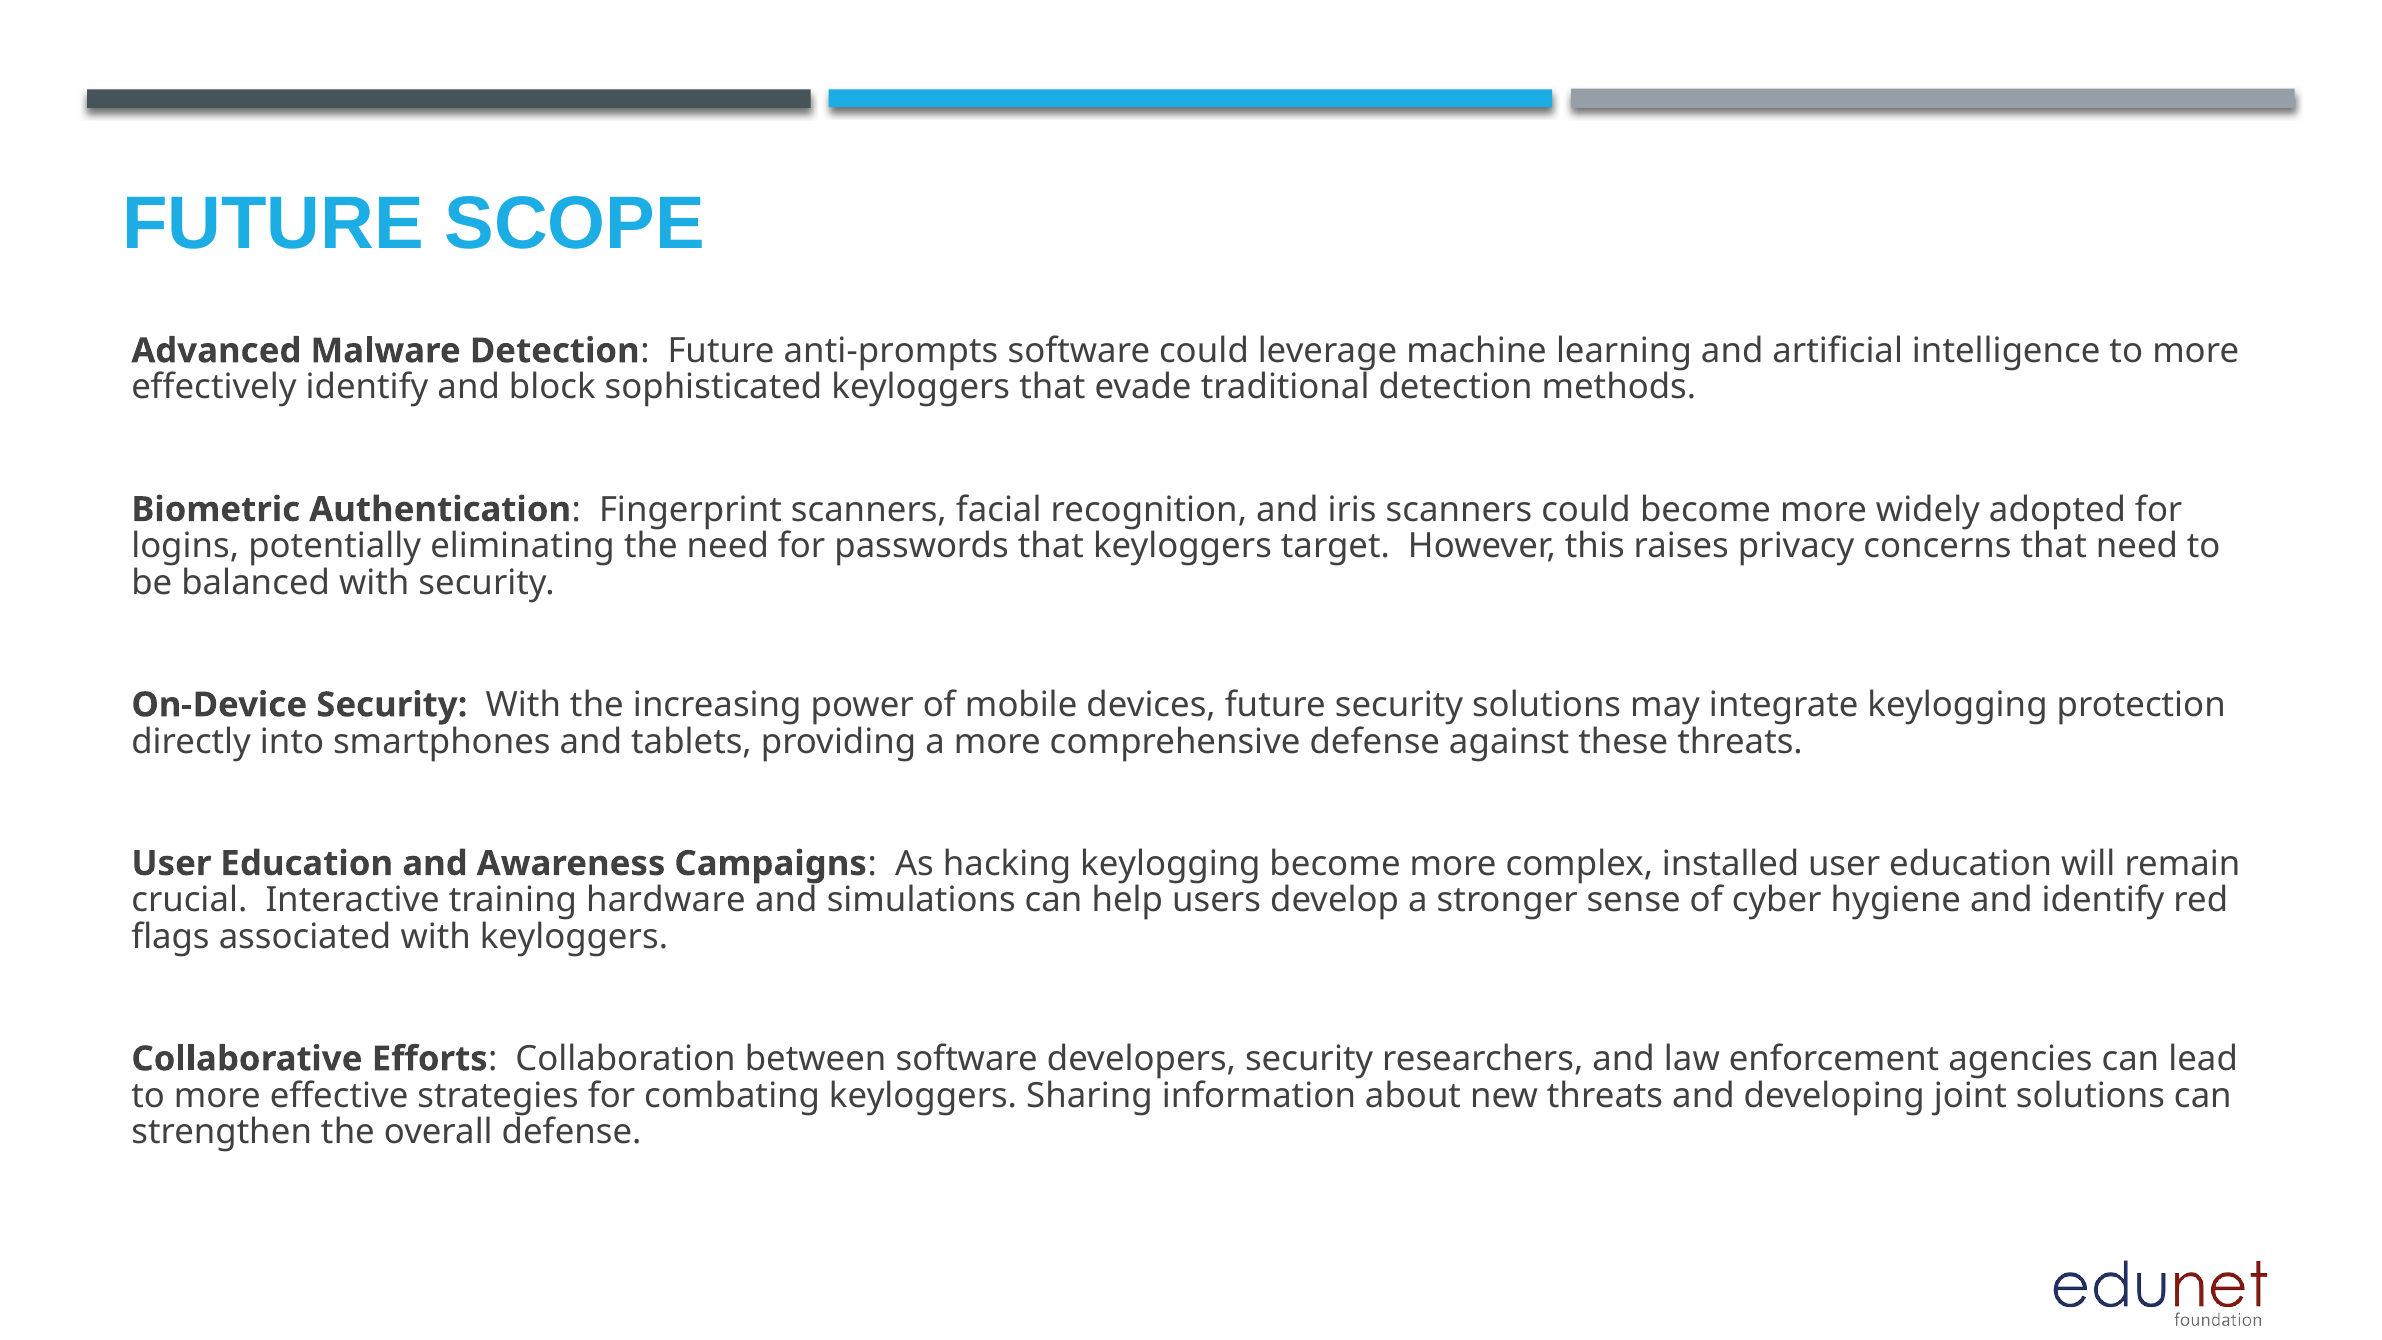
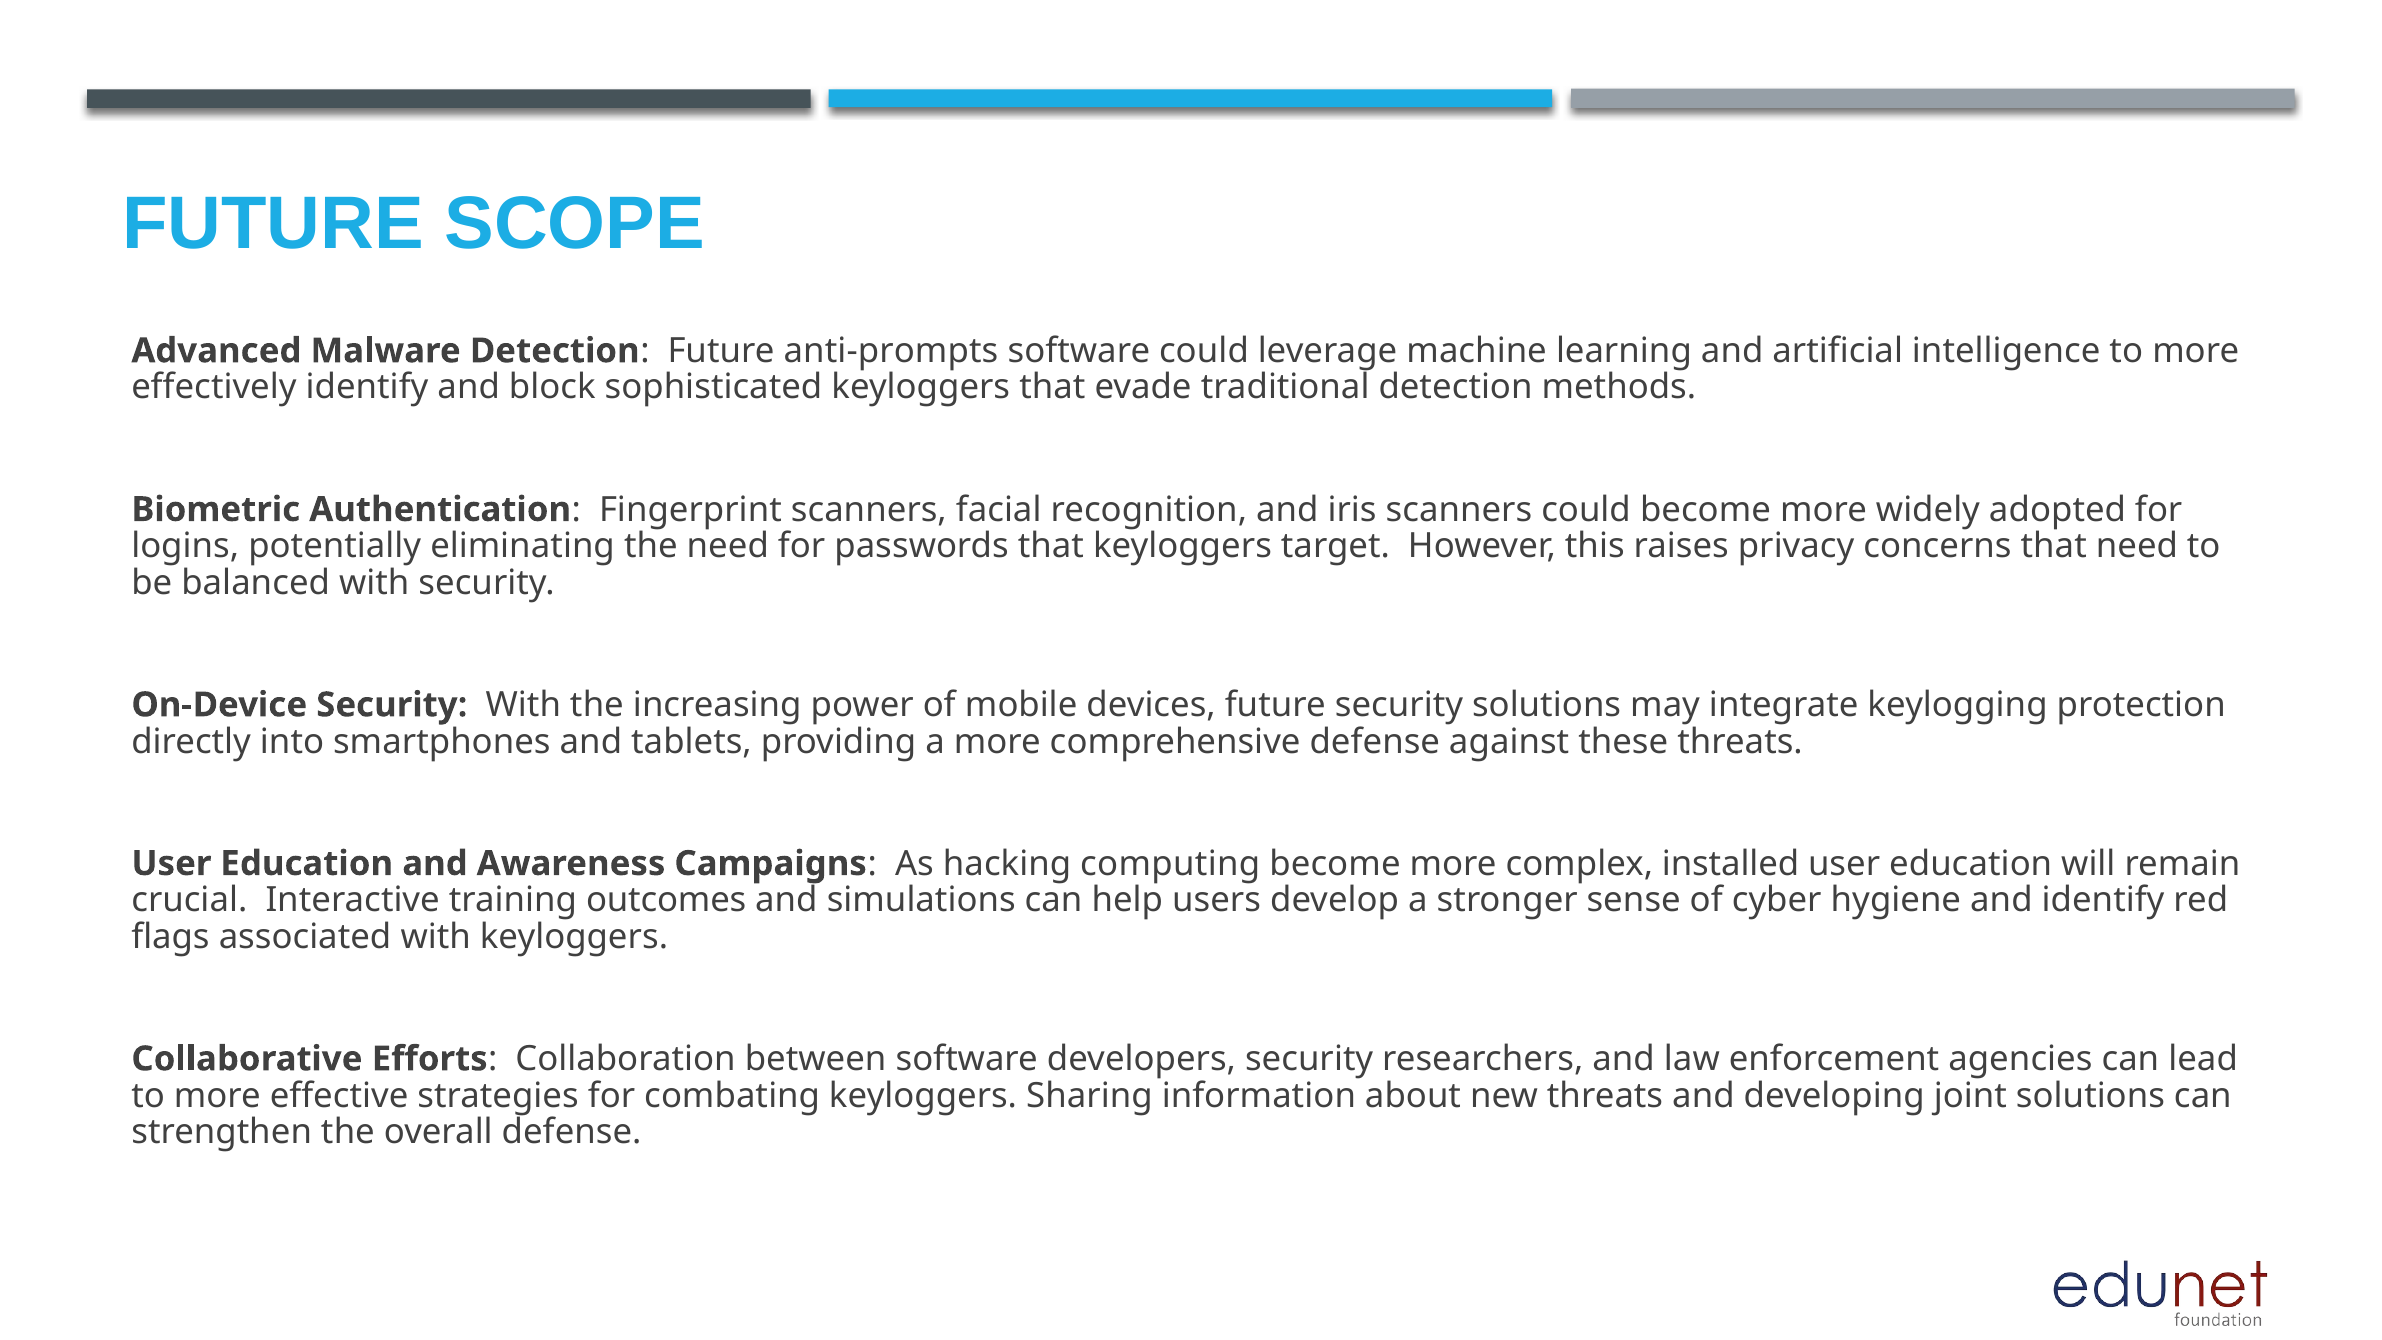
hacking keylogging: keylogging -> computing
hardware: hardware -> outcomes
